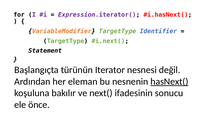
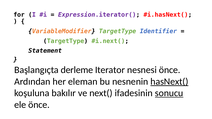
türünün: türünün -> derleme
nesnesi değil: değil -> önce
sonucu underline: none -> present
